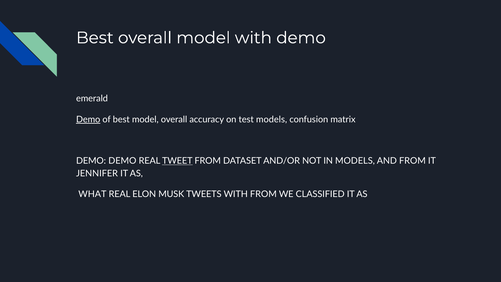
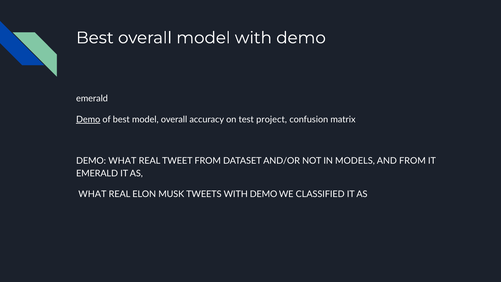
test models: models -> project
DEMO DEMO: DEMO -> WHAT
TWEET underline: present -> none
JENNIFER at (97, 173): JENNIFER -> EMERALD
TWEETS WITH FROM: FROM -> DEMO
